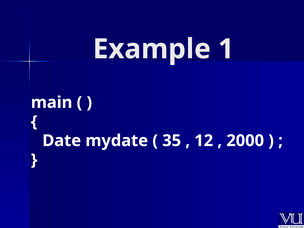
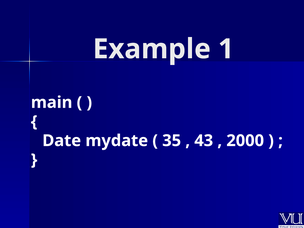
12: 12 -> 43
